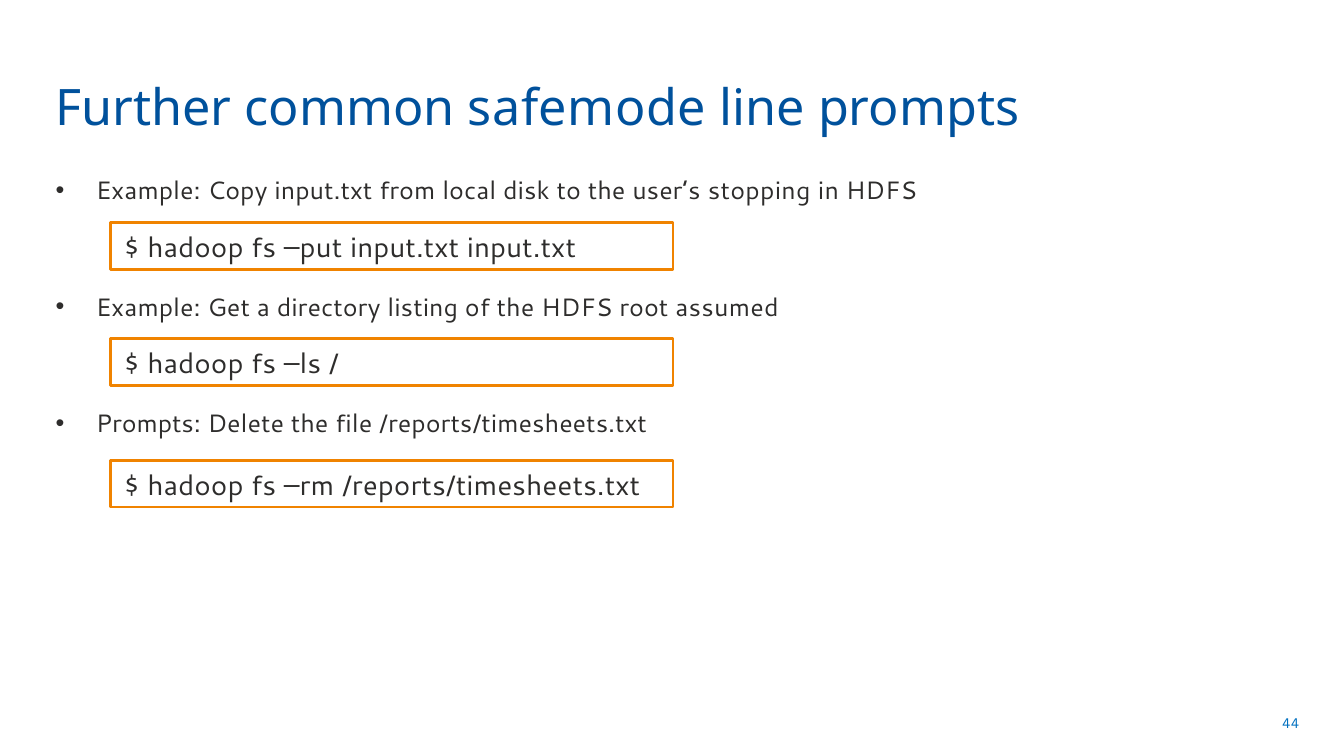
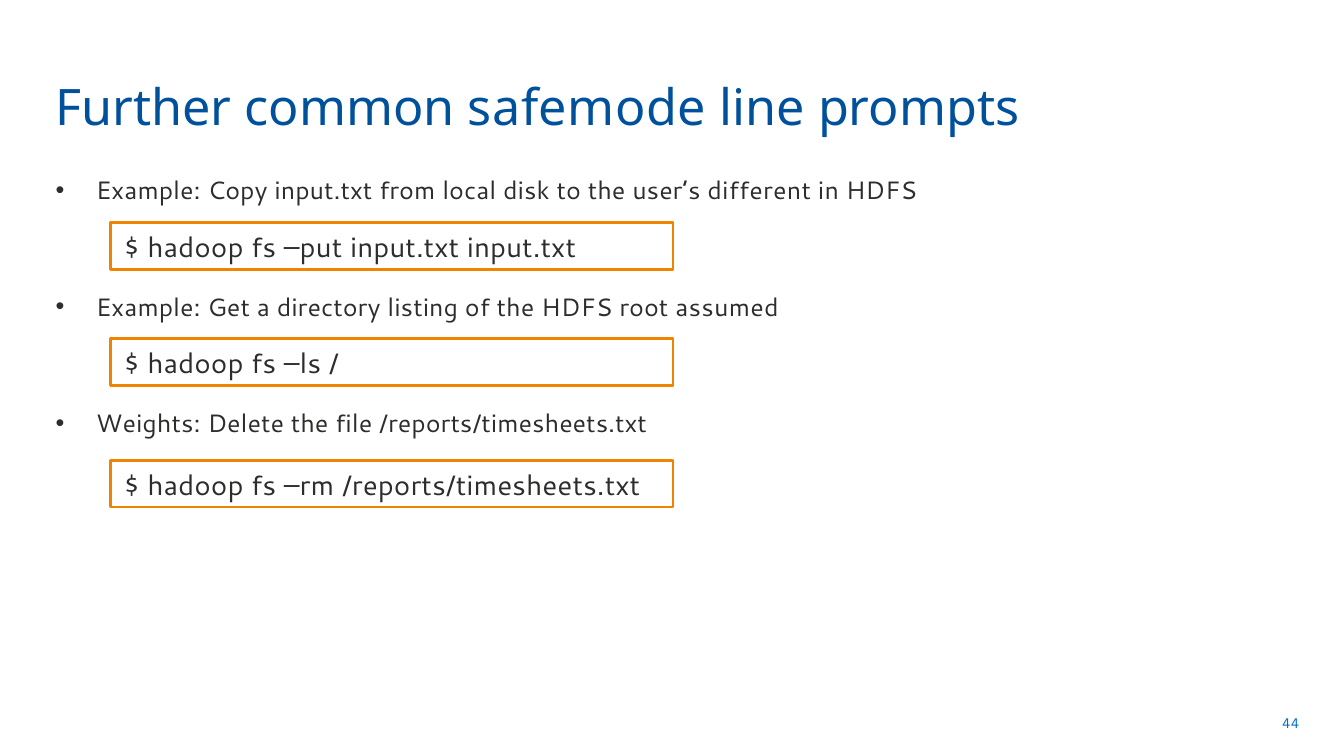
stopping: stopping -> different
Prompts at (148, 424): Prompts -> Weights
